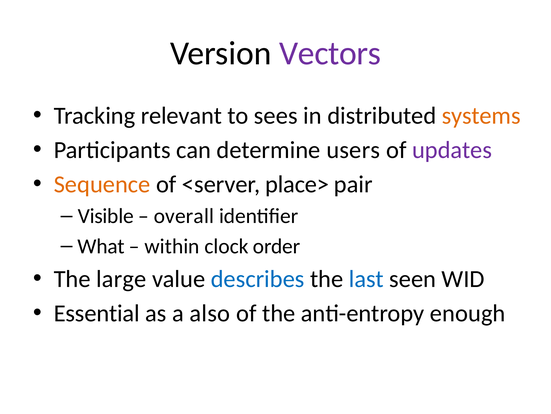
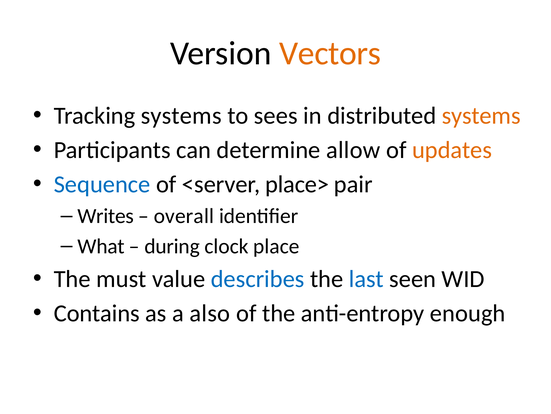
Vectors colour: purple -> orange
Tracking relevant: relevant -> systems
users: users -> allow
updates colour: purple -> orange
Sequence colour: orange -> blue
Visible: Visible -> Writes
within: within -> during
order: order -> place
large: large -> must
Essential: Essential -> Contains
